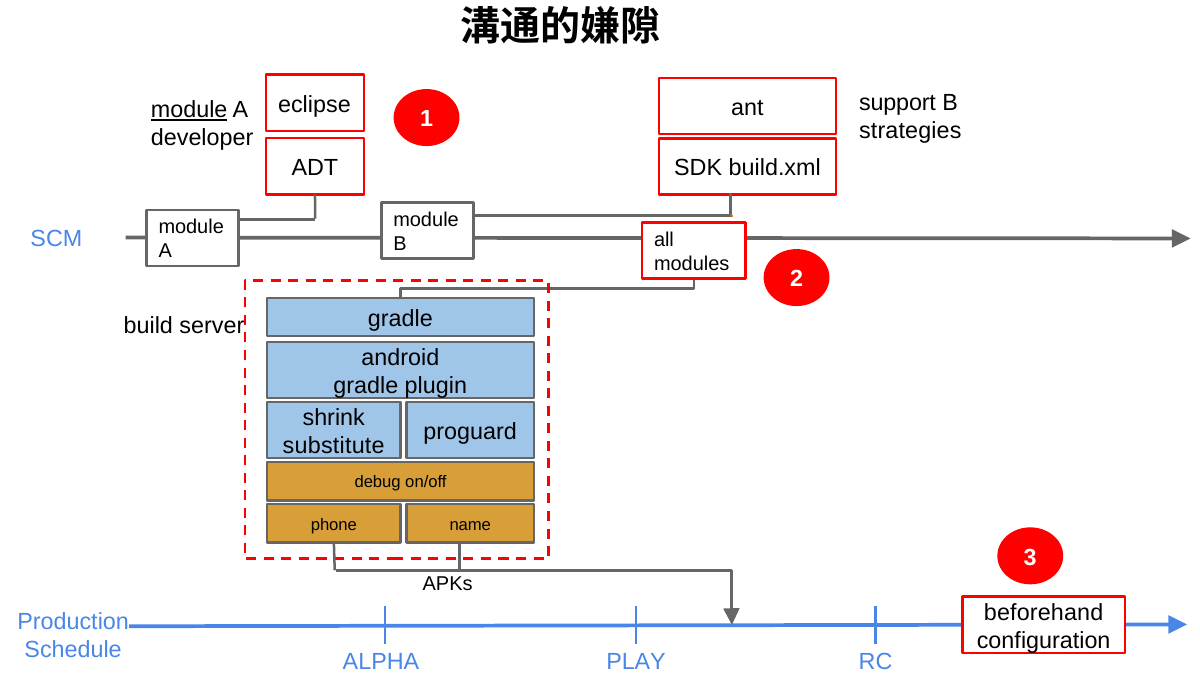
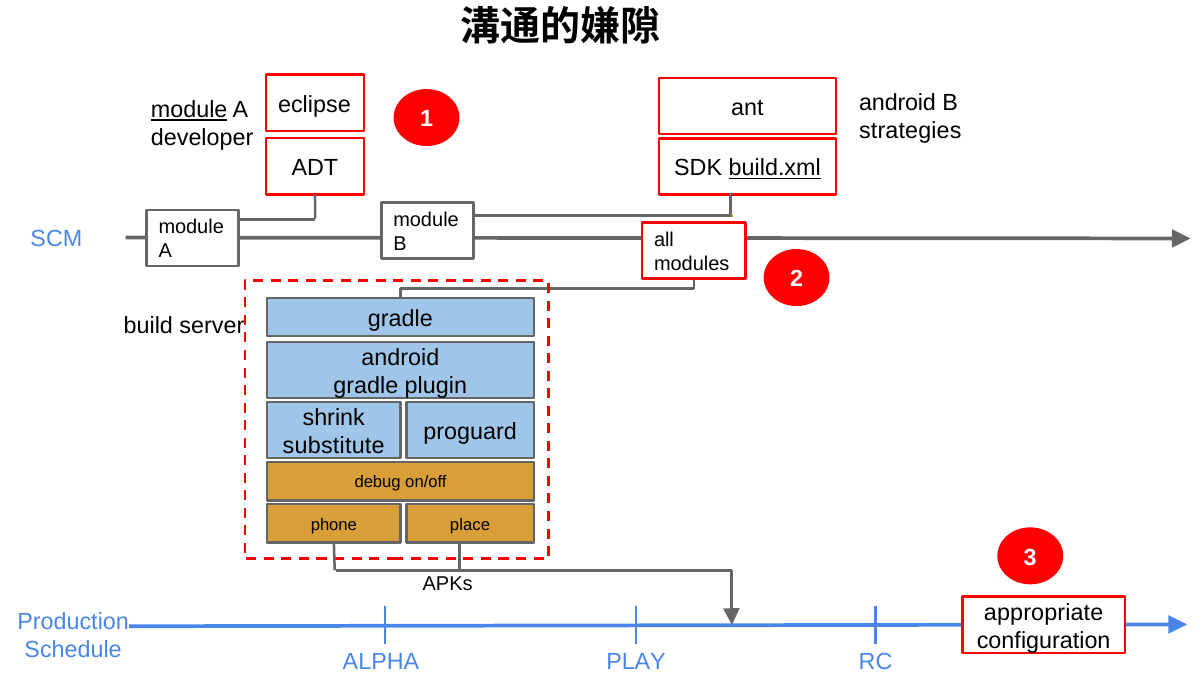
support at (898, 102): support -> android
build.xml underline: none -> present
name: name -> place
beforehand: beforehand -> appropriate
